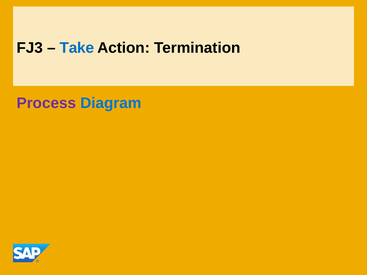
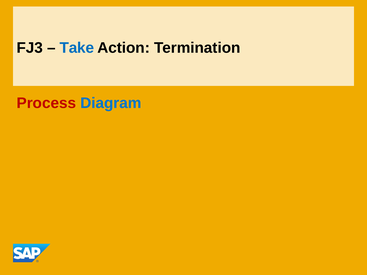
Process colour: purple -> red
